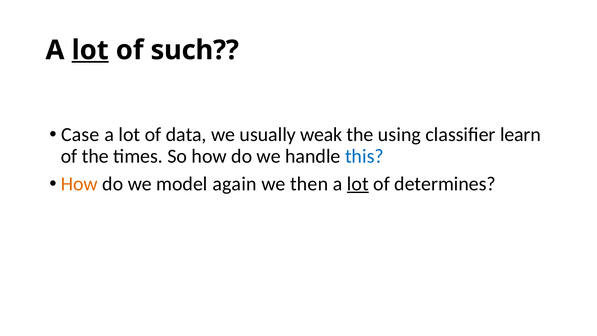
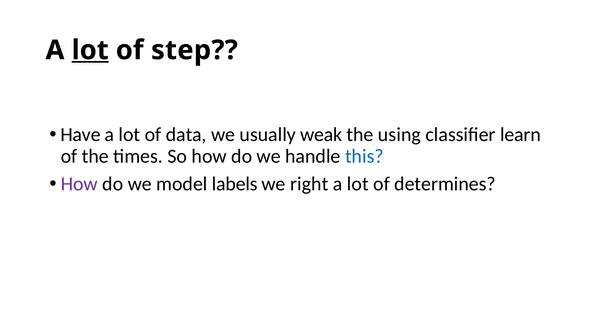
such: such -> step
Case: Case -> Have
How at (79, 184) colour: orange -> purple
again: again -> labels
then: then -> right
lot at (358, 184) underline: present -> none
